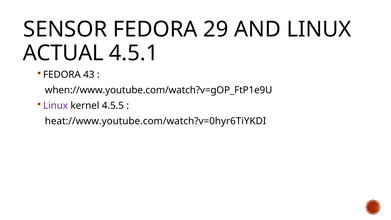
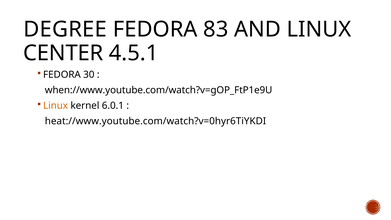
SENSOR: SENSOR -> DEGREE
29: 29 -> 83
ACTUAL: ACTUAL -> CENTER
43: 43 -> 30
Linux at (56, 106) colour: purple -> orange
4.5.5: 4.5.5 -> 6.0.1
